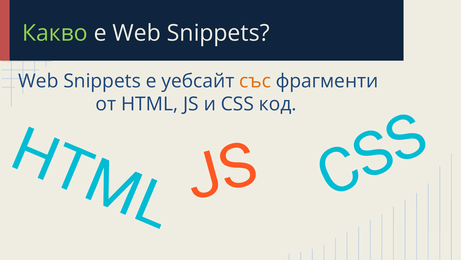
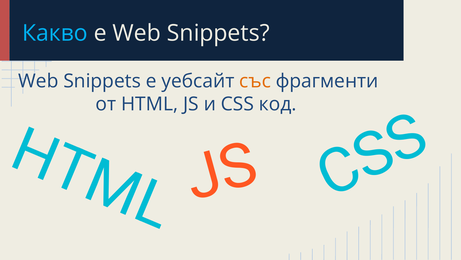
Какво colour: light green -> light blue
